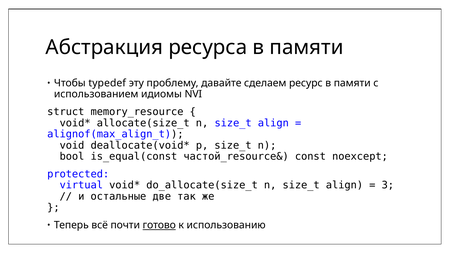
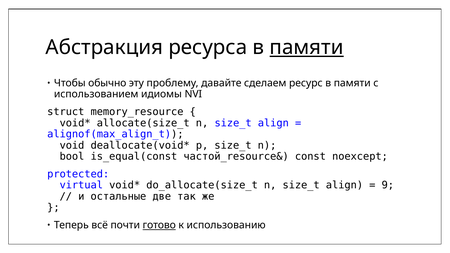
памяти at (307, 47) underline: none -> present
typedef: typedef -> обычно
3: 3 -> 9
